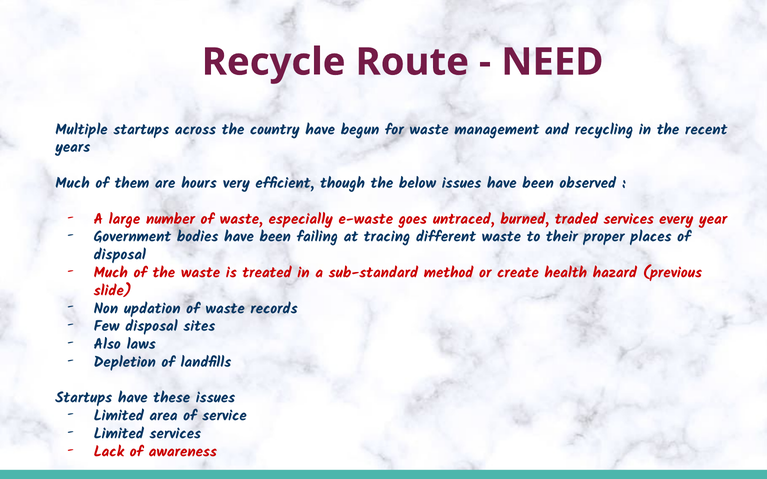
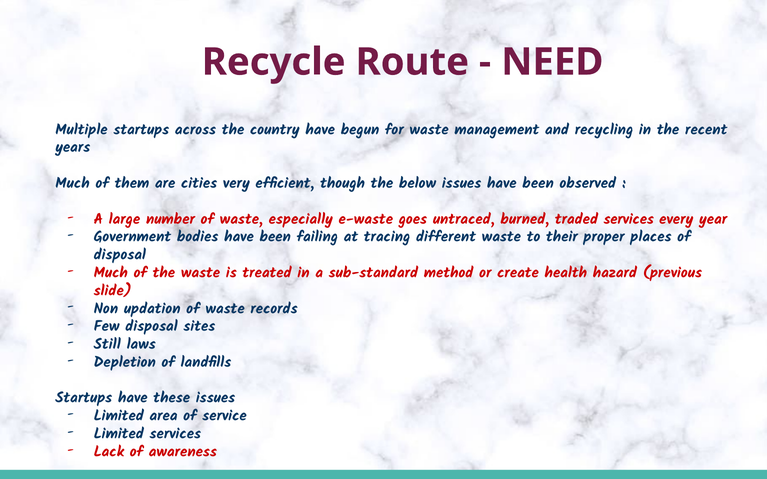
hours: hours -> cities
Also: Also -> Still
